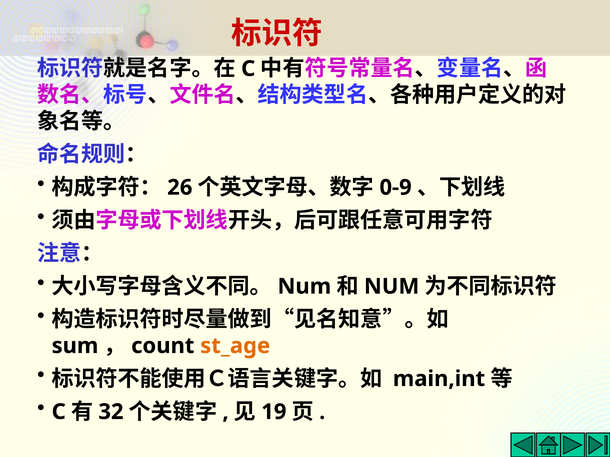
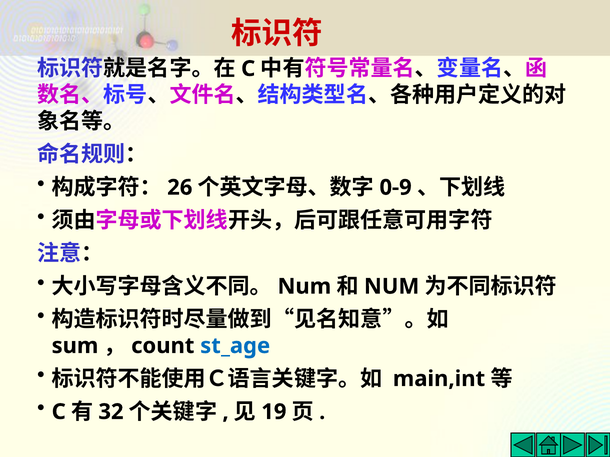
st_age colour: orange -> blue
